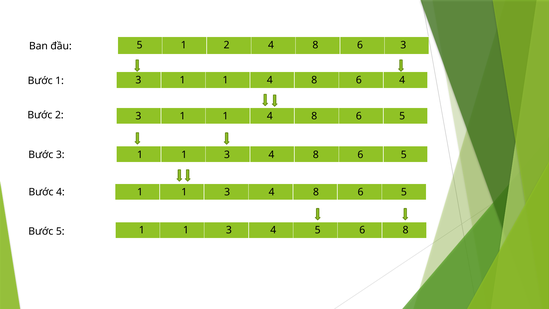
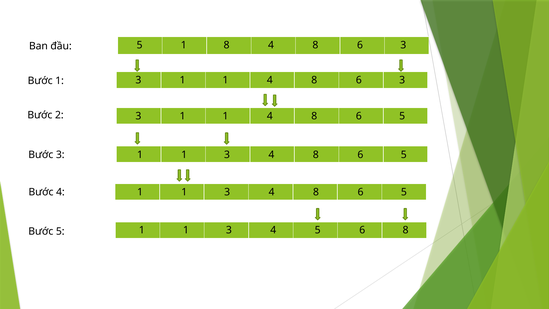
5 2: 2 -> 8
4 at (402, 80): 4 -> 3
